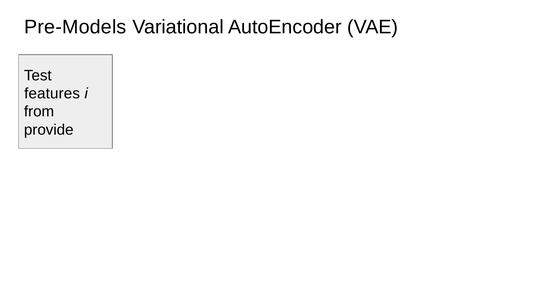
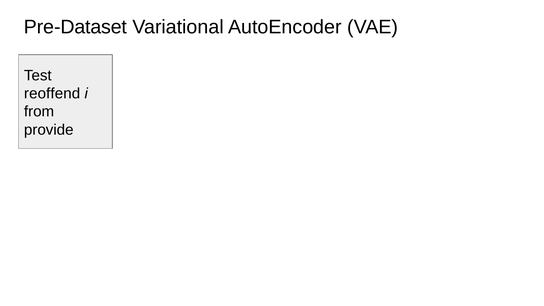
Pre-Models: Pre-Models -> Pre-Dataset
features: features -> reoffend
